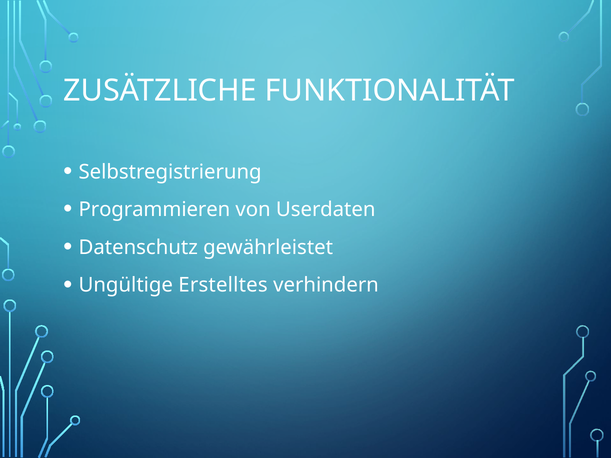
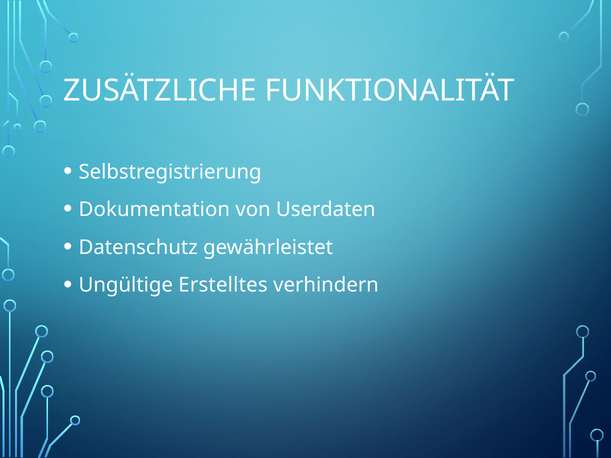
Programmieren: Programmieren -> Dokumentation
